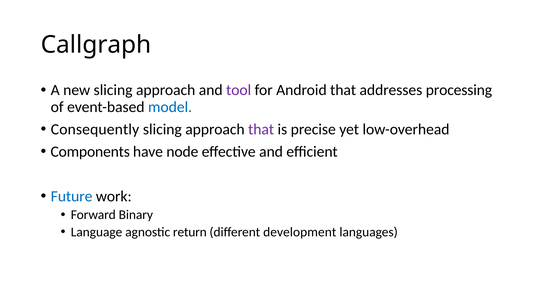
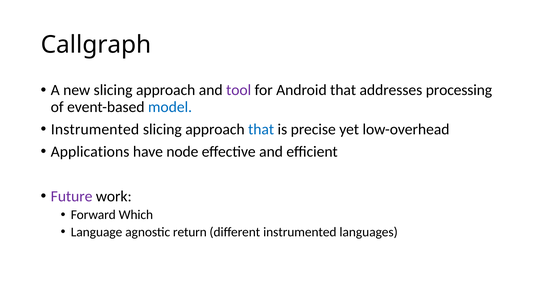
Consequently at (95, 130): Consequently -> Instrumented
that at (261, 130) colour: purple -> blue
Components: Components -> Applications
Future colour: blue -> purple
Binary: Binary -> Which
different development: development -> instrumented
